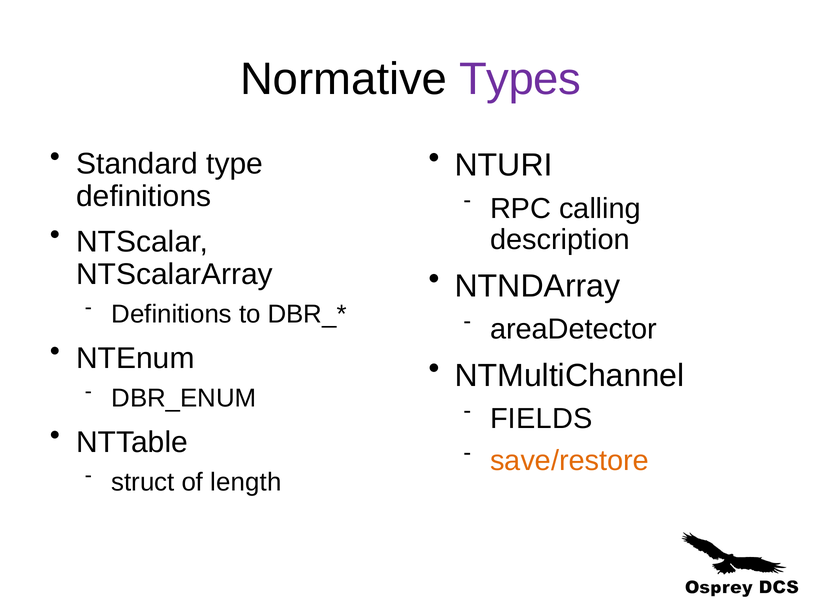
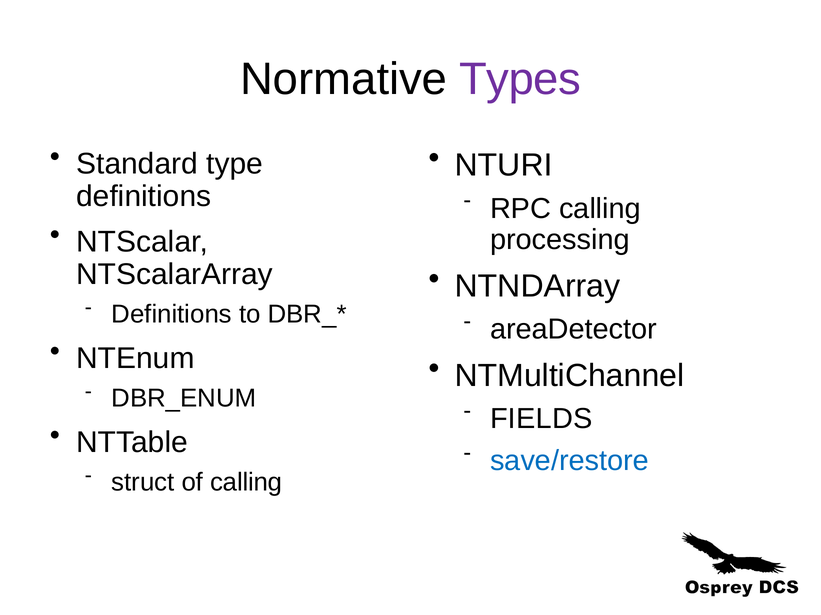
description: description -> processing
save/restore colour: orange -> blue
of length: length -> calling
